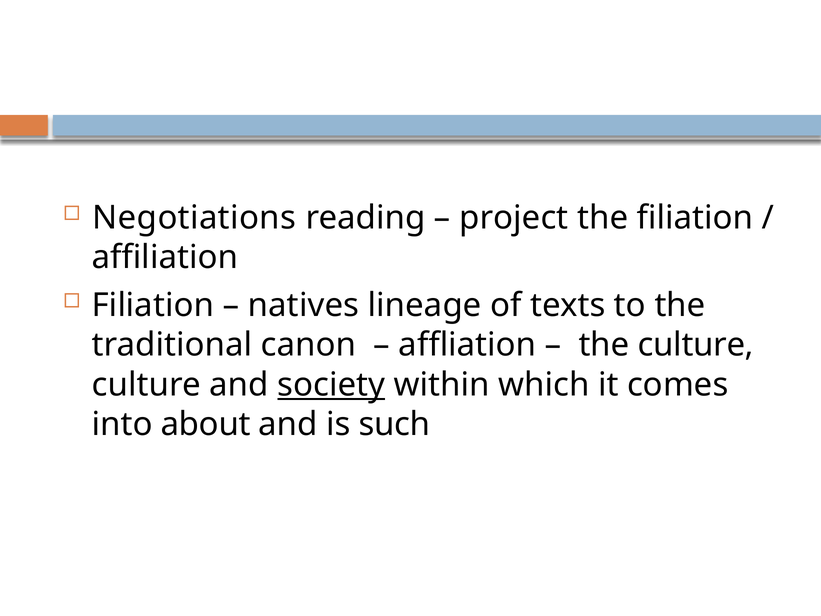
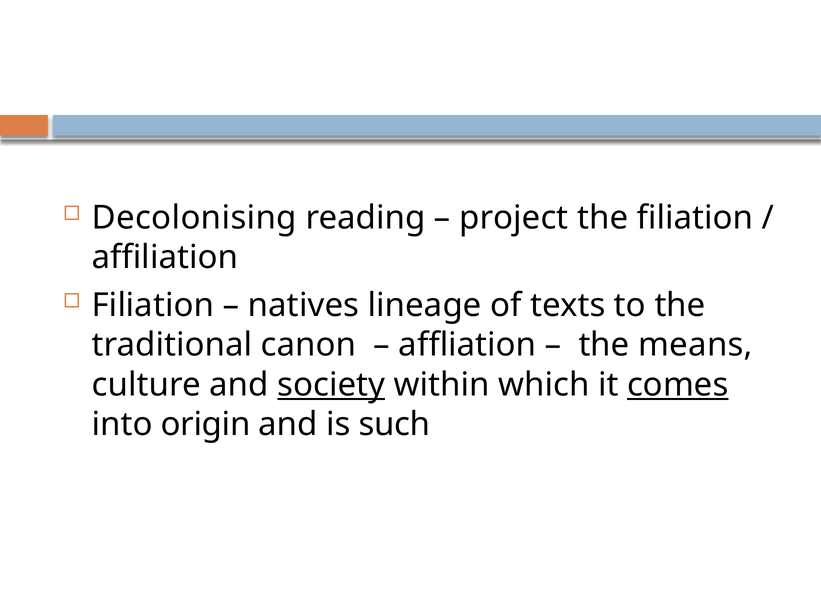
Negotiations: Negotiations -> Decolonising
the culture: culture -> means
comes underline: none -> present
about: about -> origin
